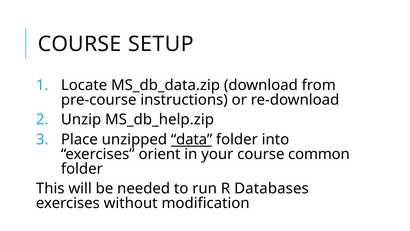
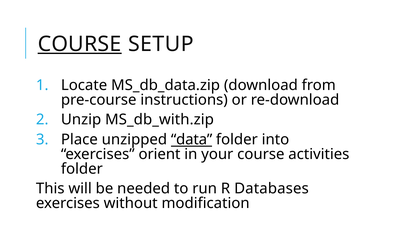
COURSE at (80, 44) underline: none -> present
MS_db_help.zip: MS_db_help.zip -> MS_db_with.zip
common: common -> activities
